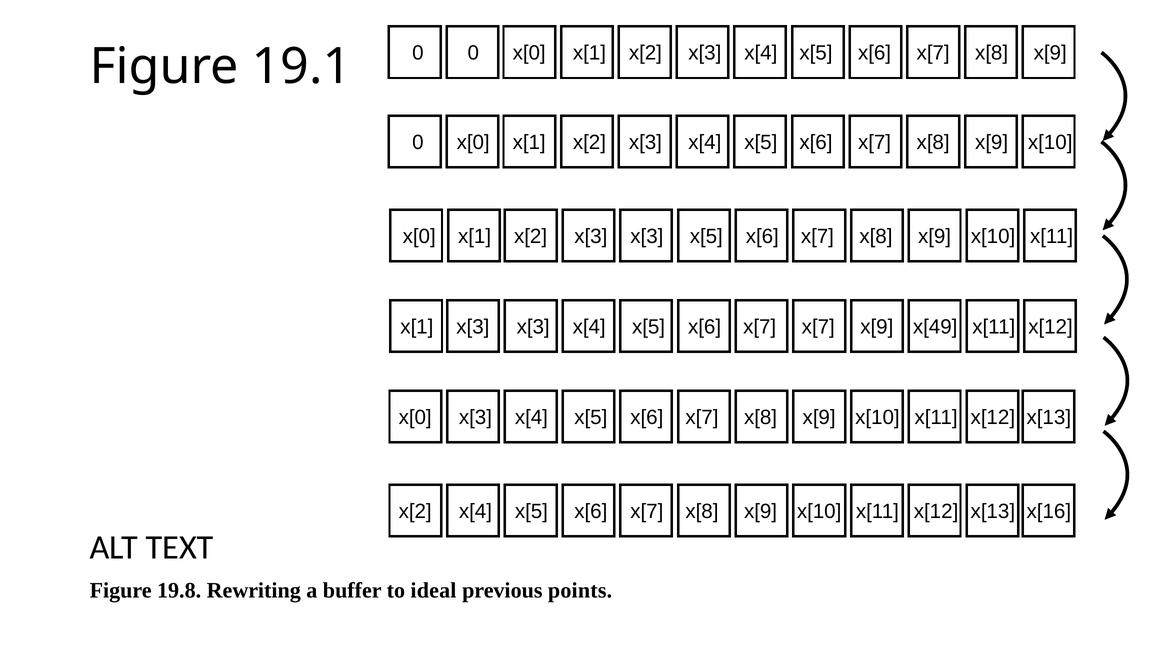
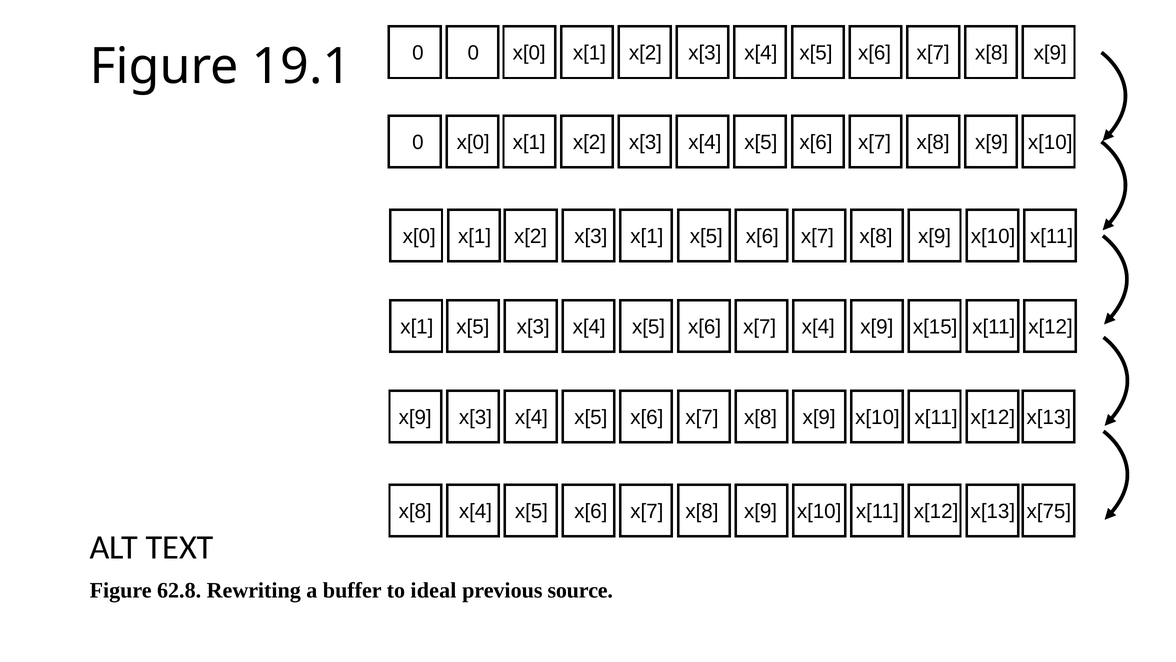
x[2 x[3 x[3: x[3 -> x[1
x[3 at (473, 327): x[3 -> x[5
x[7 x[7: x[7 -> x[4
x[49: x[49 -> x[15
x[0 at (415, 417): x[0 -> x[9
x[2 at (415, 511): x[2 -> x[8
x[16: x[16 -> x[75
19.8: 19.8 -> 62.8
points: points -> source
